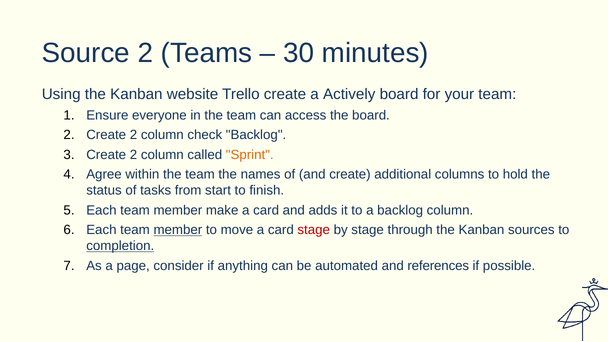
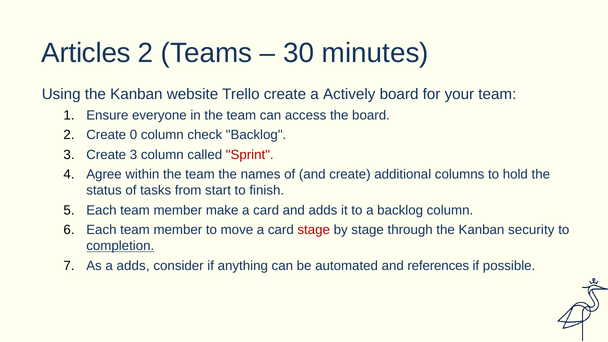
Source: Source -> Articles
2 Create 2: 2 -> 0
2 at (134, 155): 2 -> 3
Sprint colour: orange -> red
member at (178, 230) underline: present -> none
sources: sources -> security
a page: page -> adds
